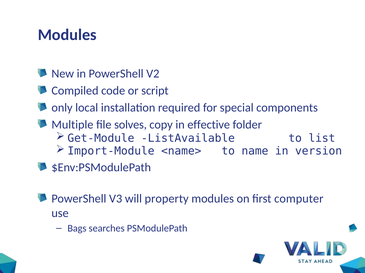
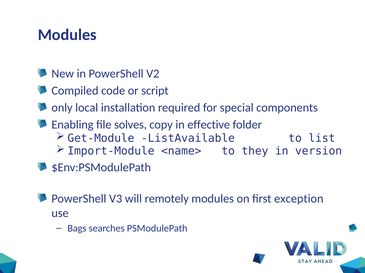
Multiple: Multiple -> Enabling
name: name -> they
property: property -> remotely
computer: computer -> exception
